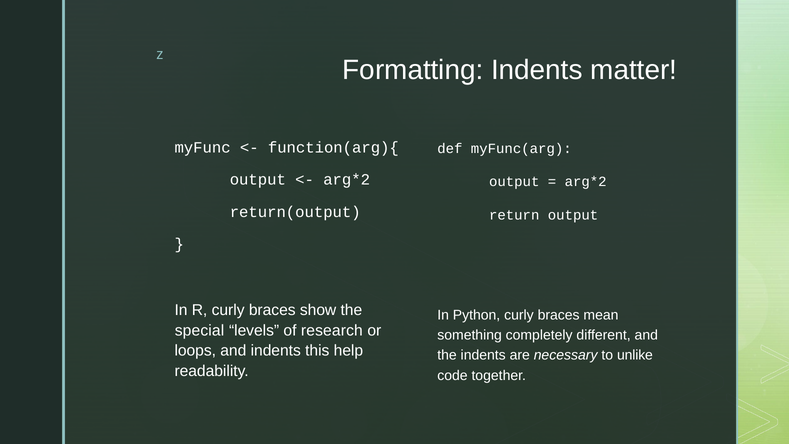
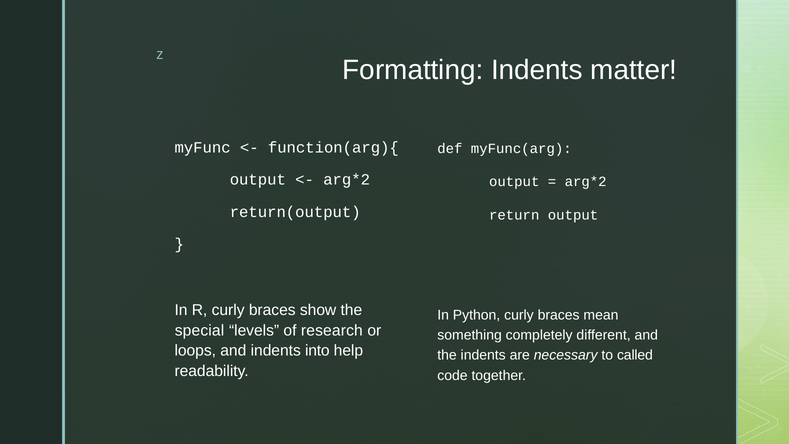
this: this -> into
unlike: unlike -> called
